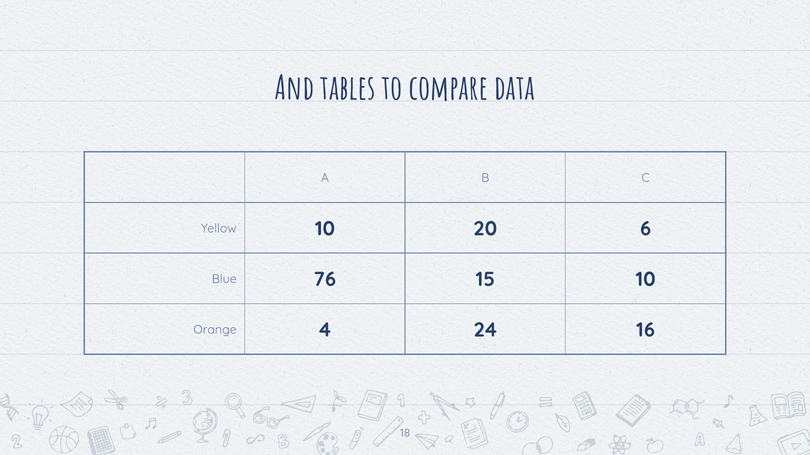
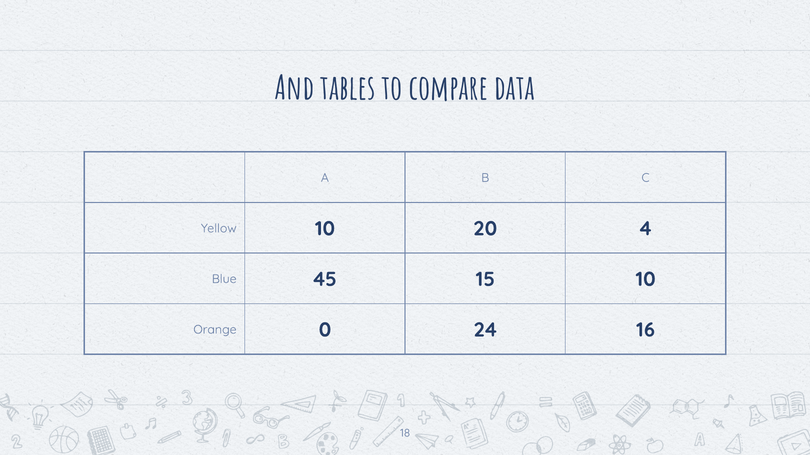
6: 6 -> 4
76: 76 -> 45
4: 4 -> 0
